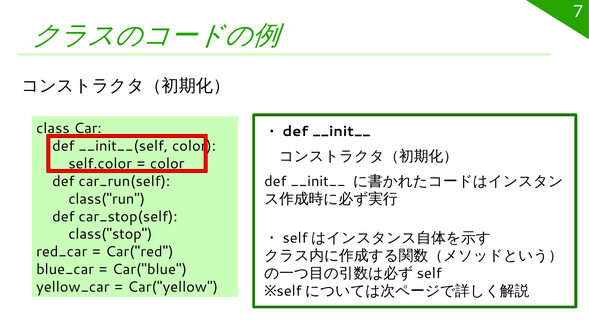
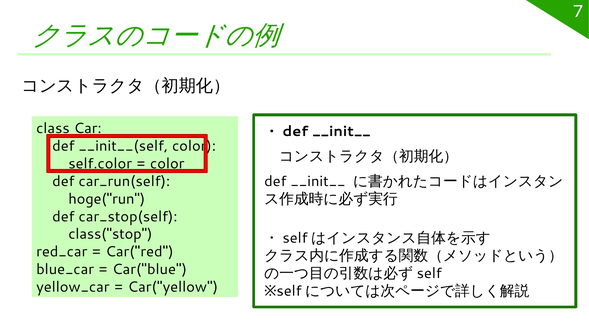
class("run: class("run -> hoge("run
